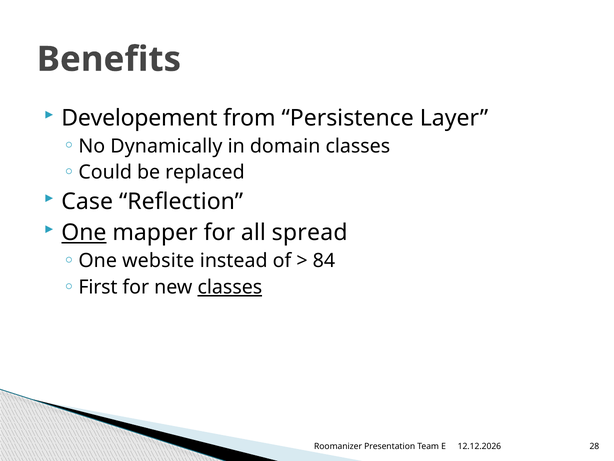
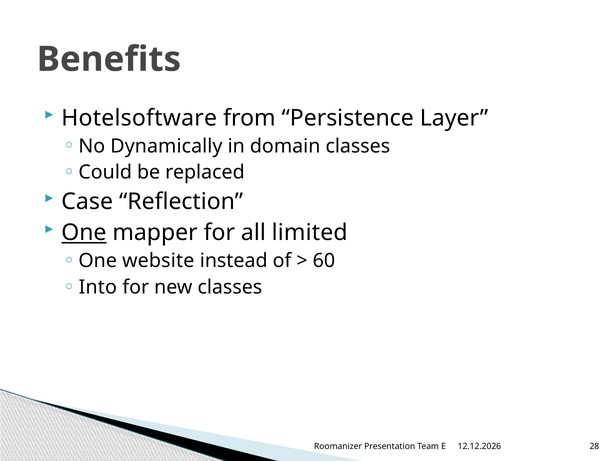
Developement: Developement -> Hotelsoftware
spread: spread -> limited
84: 84 -> 60
First: First -> Into
classes at (230, 287) underline: present -> none
